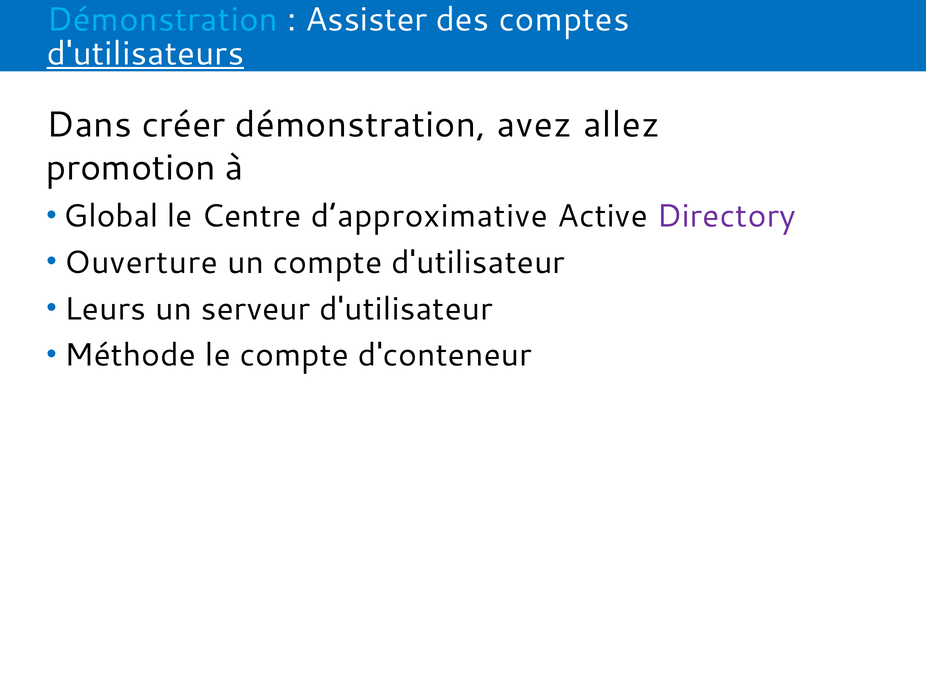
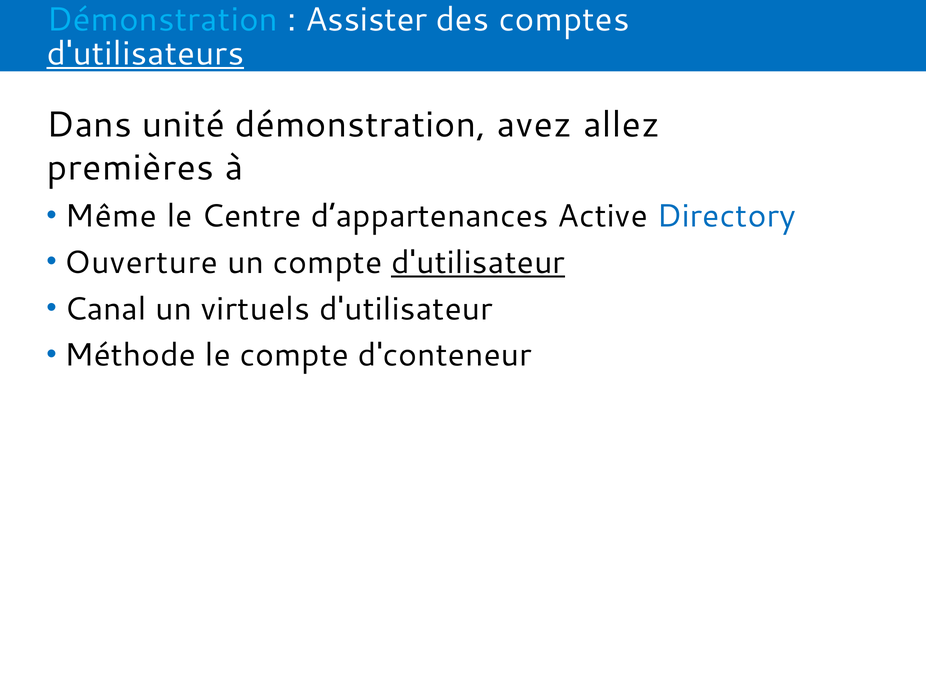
créer: créer -> unité
promotion: promotion -> premières
Global: Global -> Même
d’approximative: d’approximative -> d’appartenances
Directory colour: purple -> blue
d'utilisateur at (478, 262) underline: none -> present
Leurs: Leurs -> Canal
serveur: serveur -> virtuels
